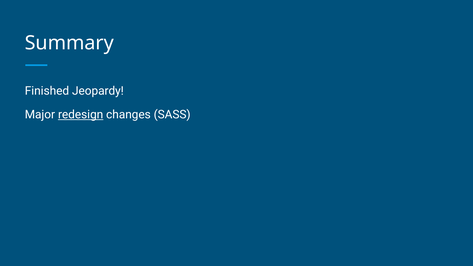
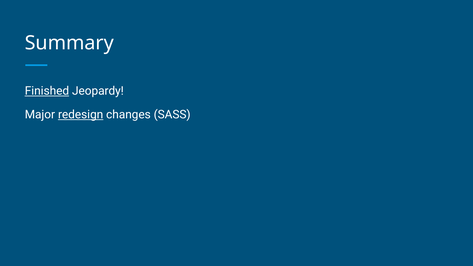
Finished underline: none -> present
